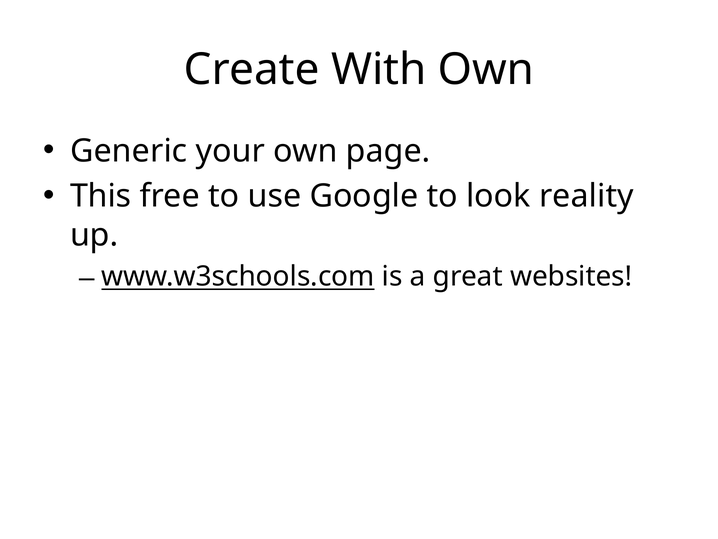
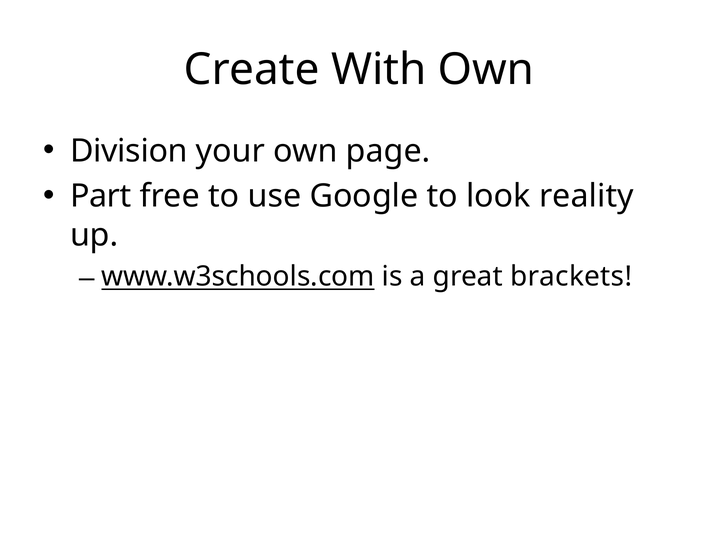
Generic: Generic -> Division
This: This -> Part
websites: websites -> brackets
